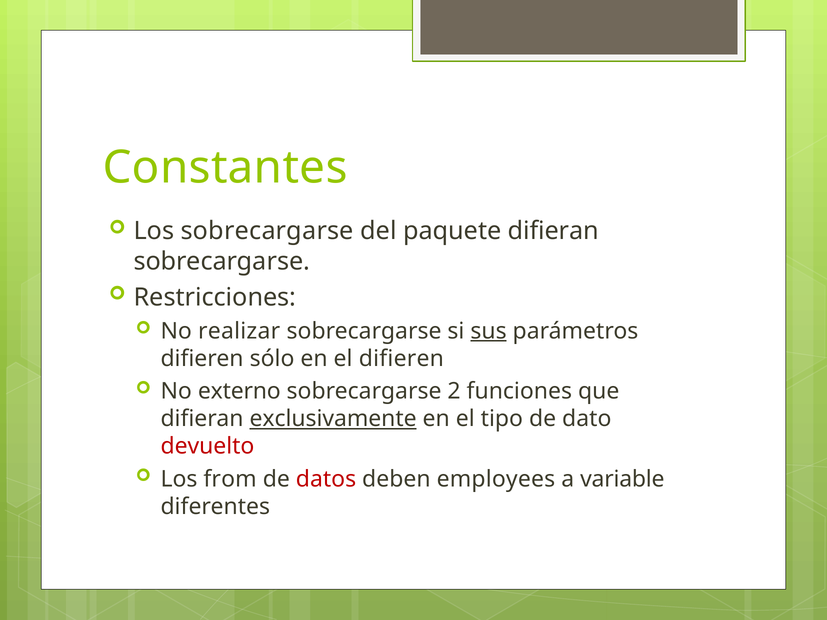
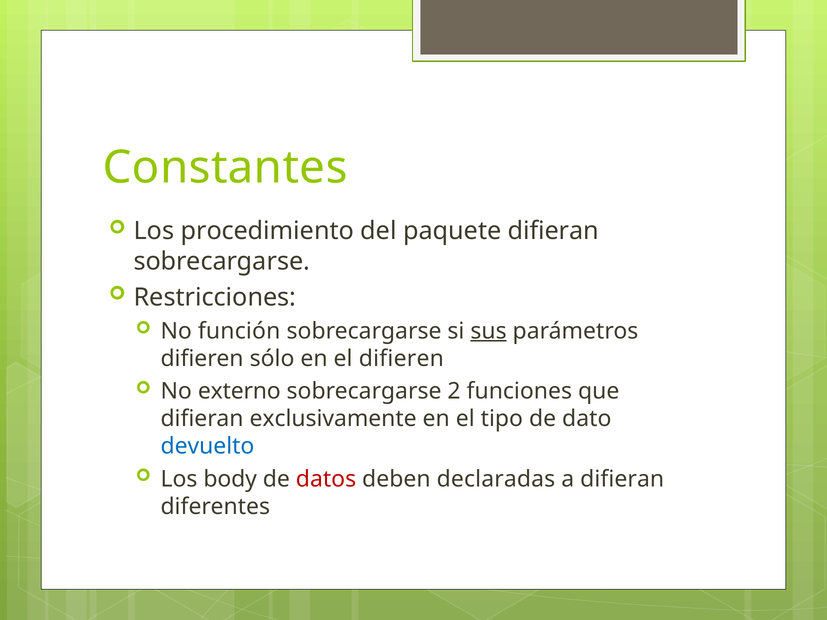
Los sobrecargarse: sobrecargarse -> procedimiento
realizar: realizar -> función
exclusivamente underline: present -> none
devuelto colour: red -> blue
from: from -> body
employees: employees -> declaradas
a variable: variable -> difieran
